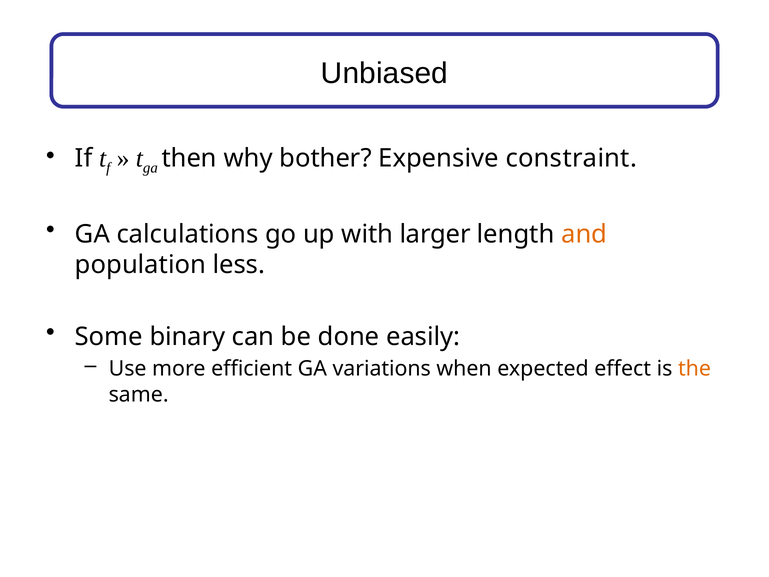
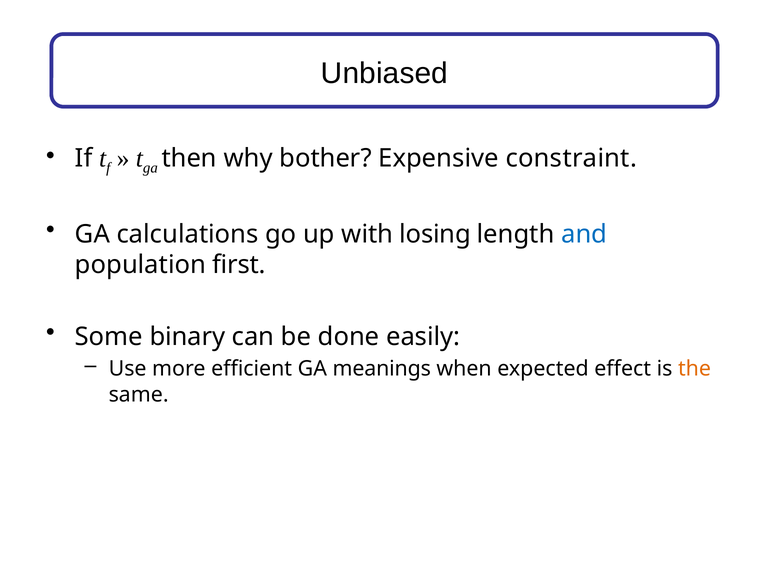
larger: larger -> losing
and colour: orange -> blue
less: less -> first
variations: variations -> meanings
